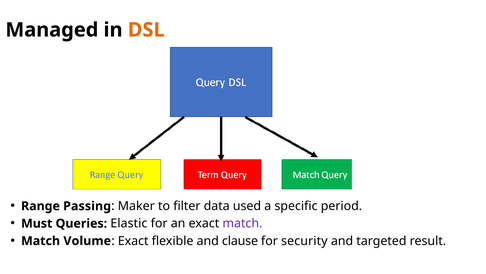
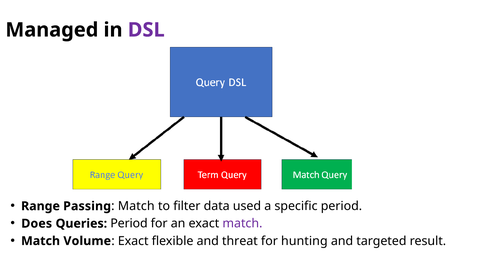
DSL colour: orange -> purple
Maker at (136, 206): Maker -> Match
Must: Must -> Does
Queries Elastic: Elastic -> Period
clause: clause -> threat
security: security -> hunting
